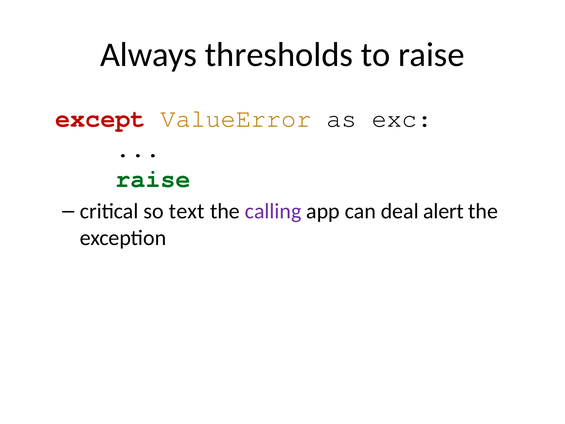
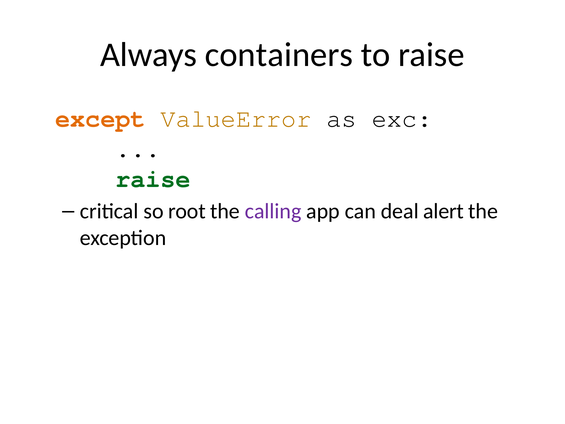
thresholds: thresholds -> containers
except colour: red -> orange
text: text -> root
